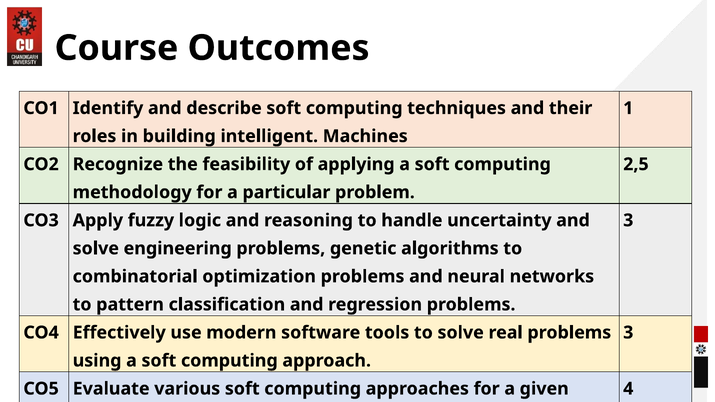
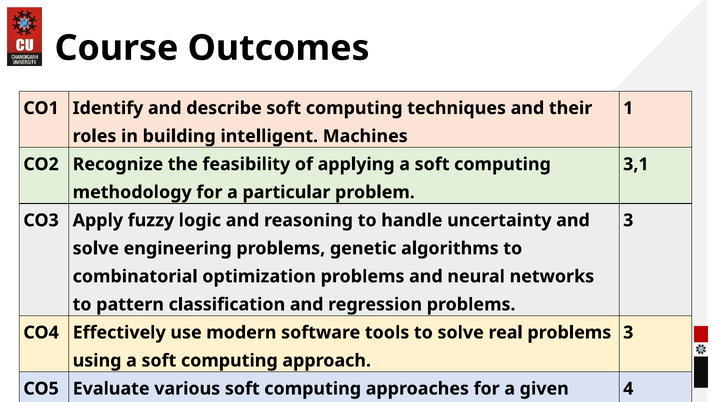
2,5: 2,5 -> 3,1
